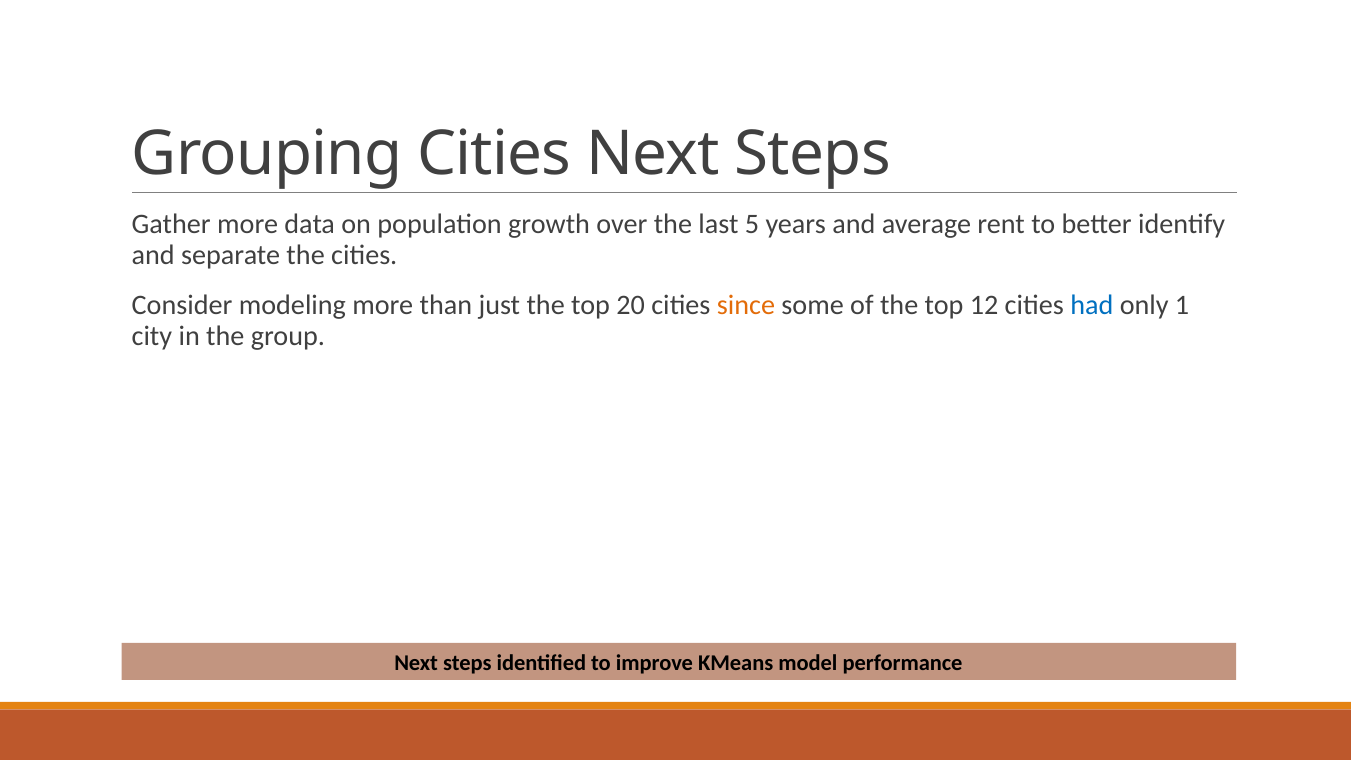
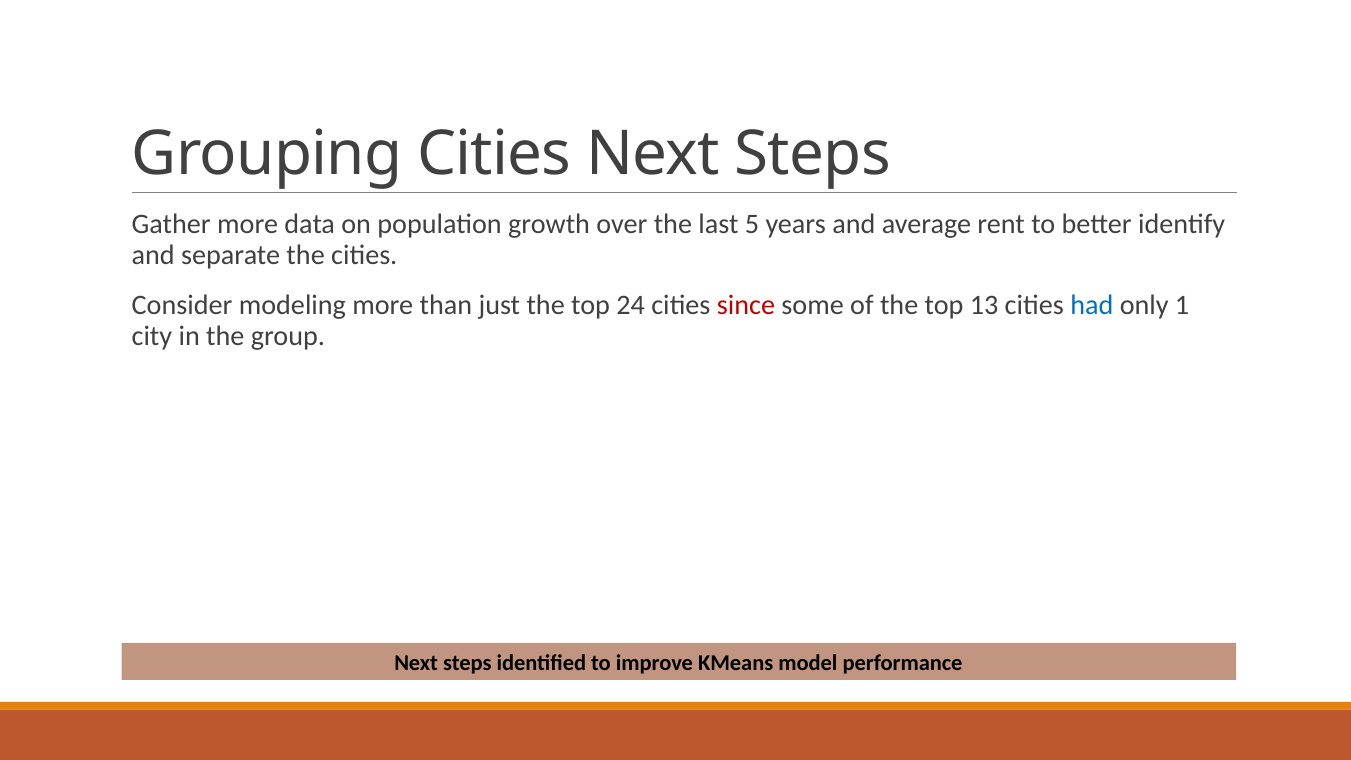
20: 20 -> 24
since colour: orange -> red
12: 12 -> 13
